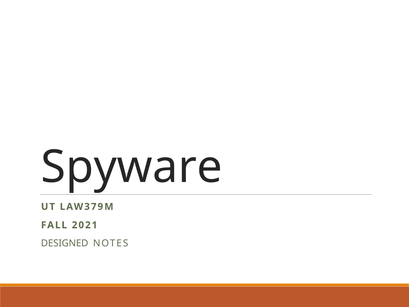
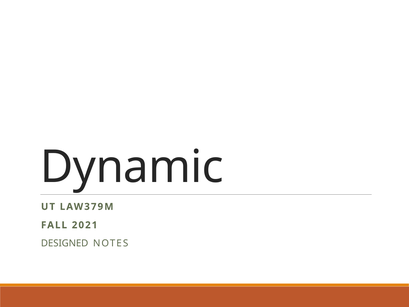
Spyware: Spyware -> Dynamic
